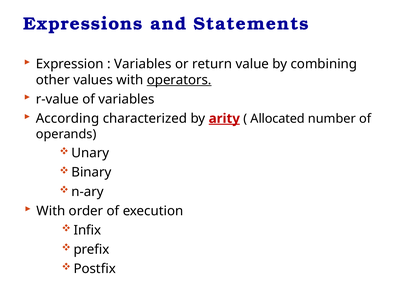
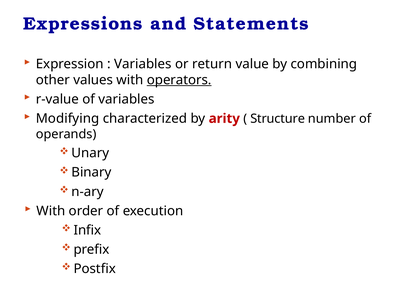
According: According -> Modifying
arity underline: present -> none
Allocated: Allocated -> Structure
